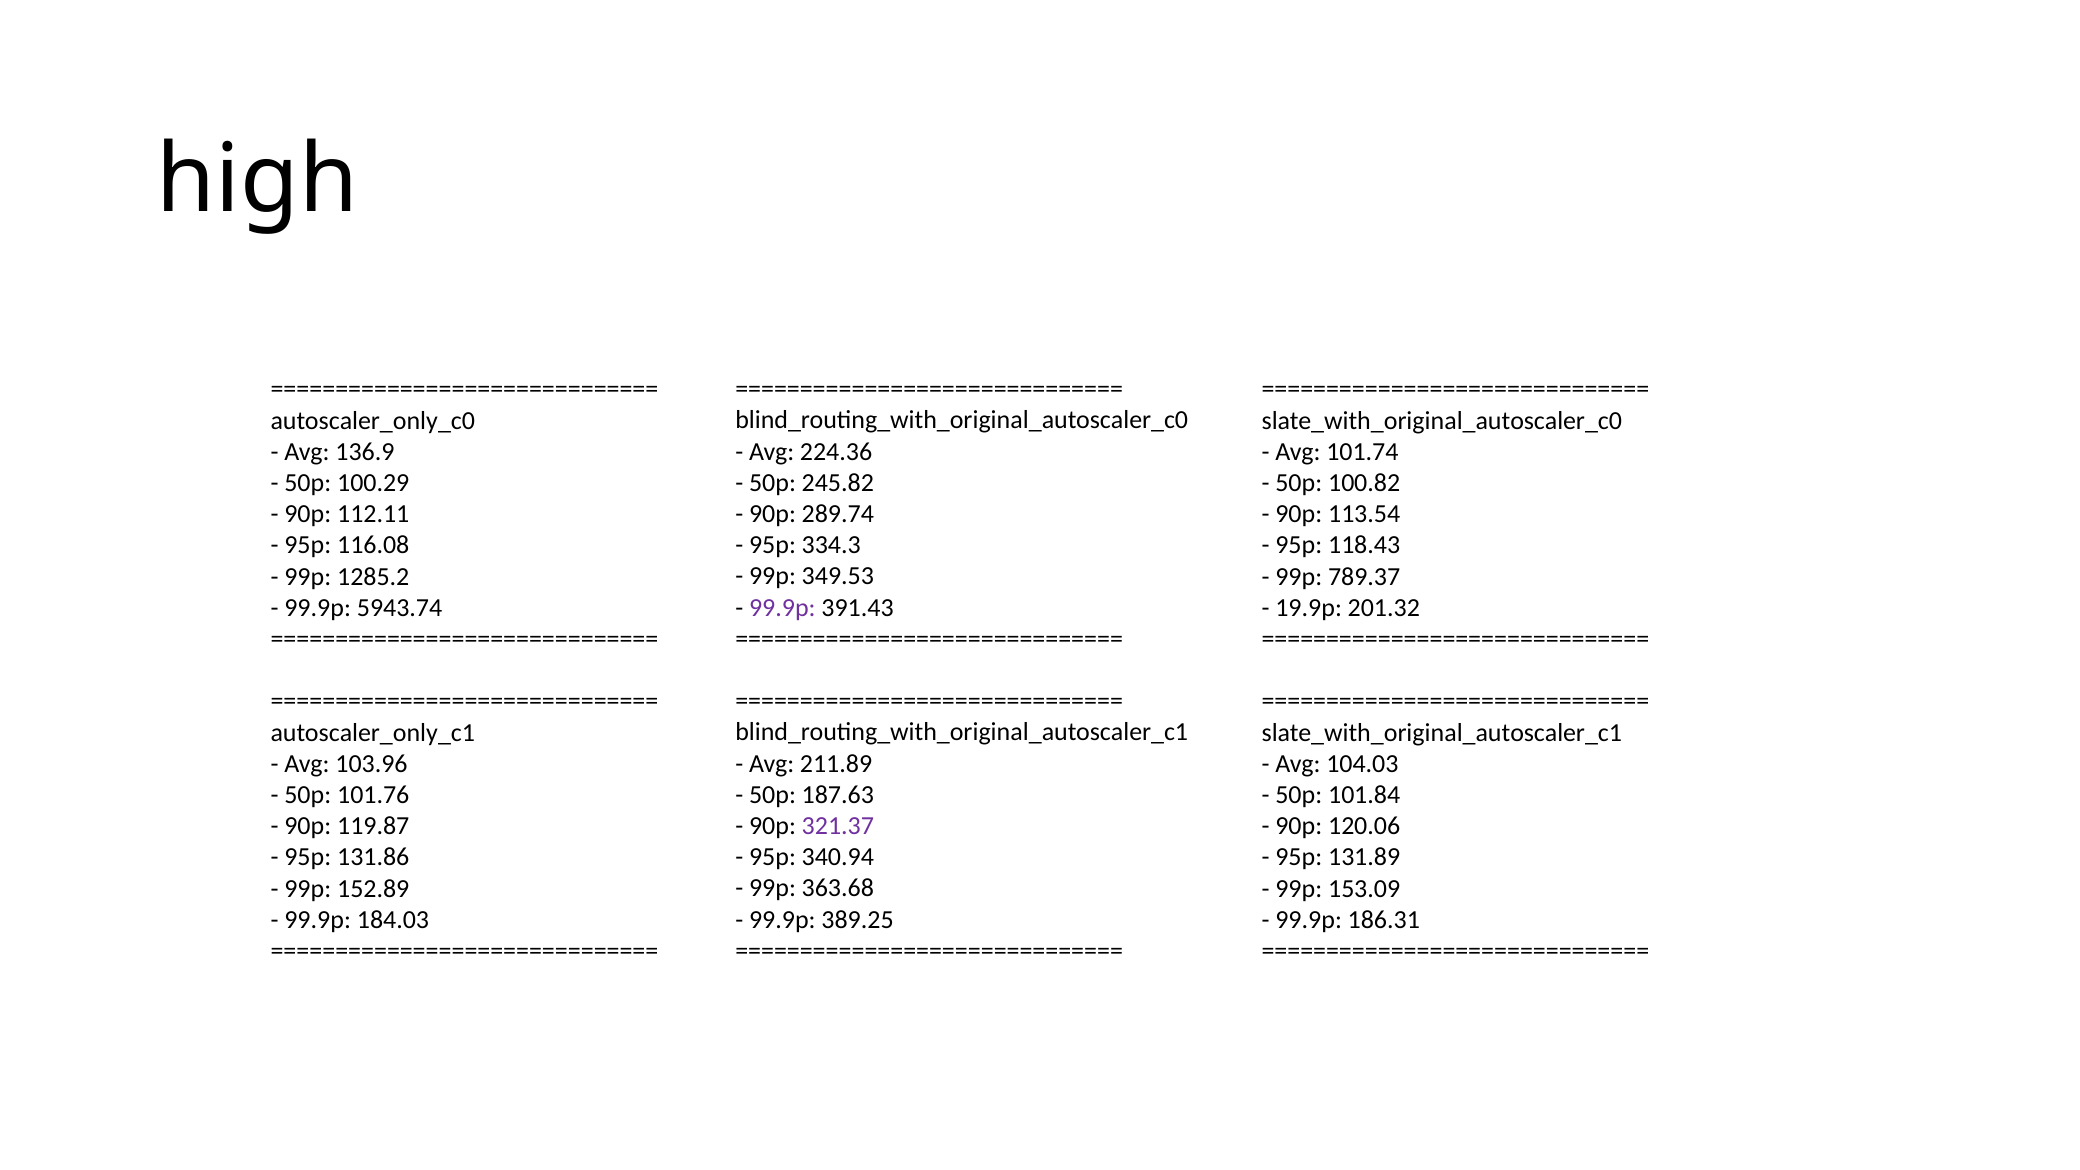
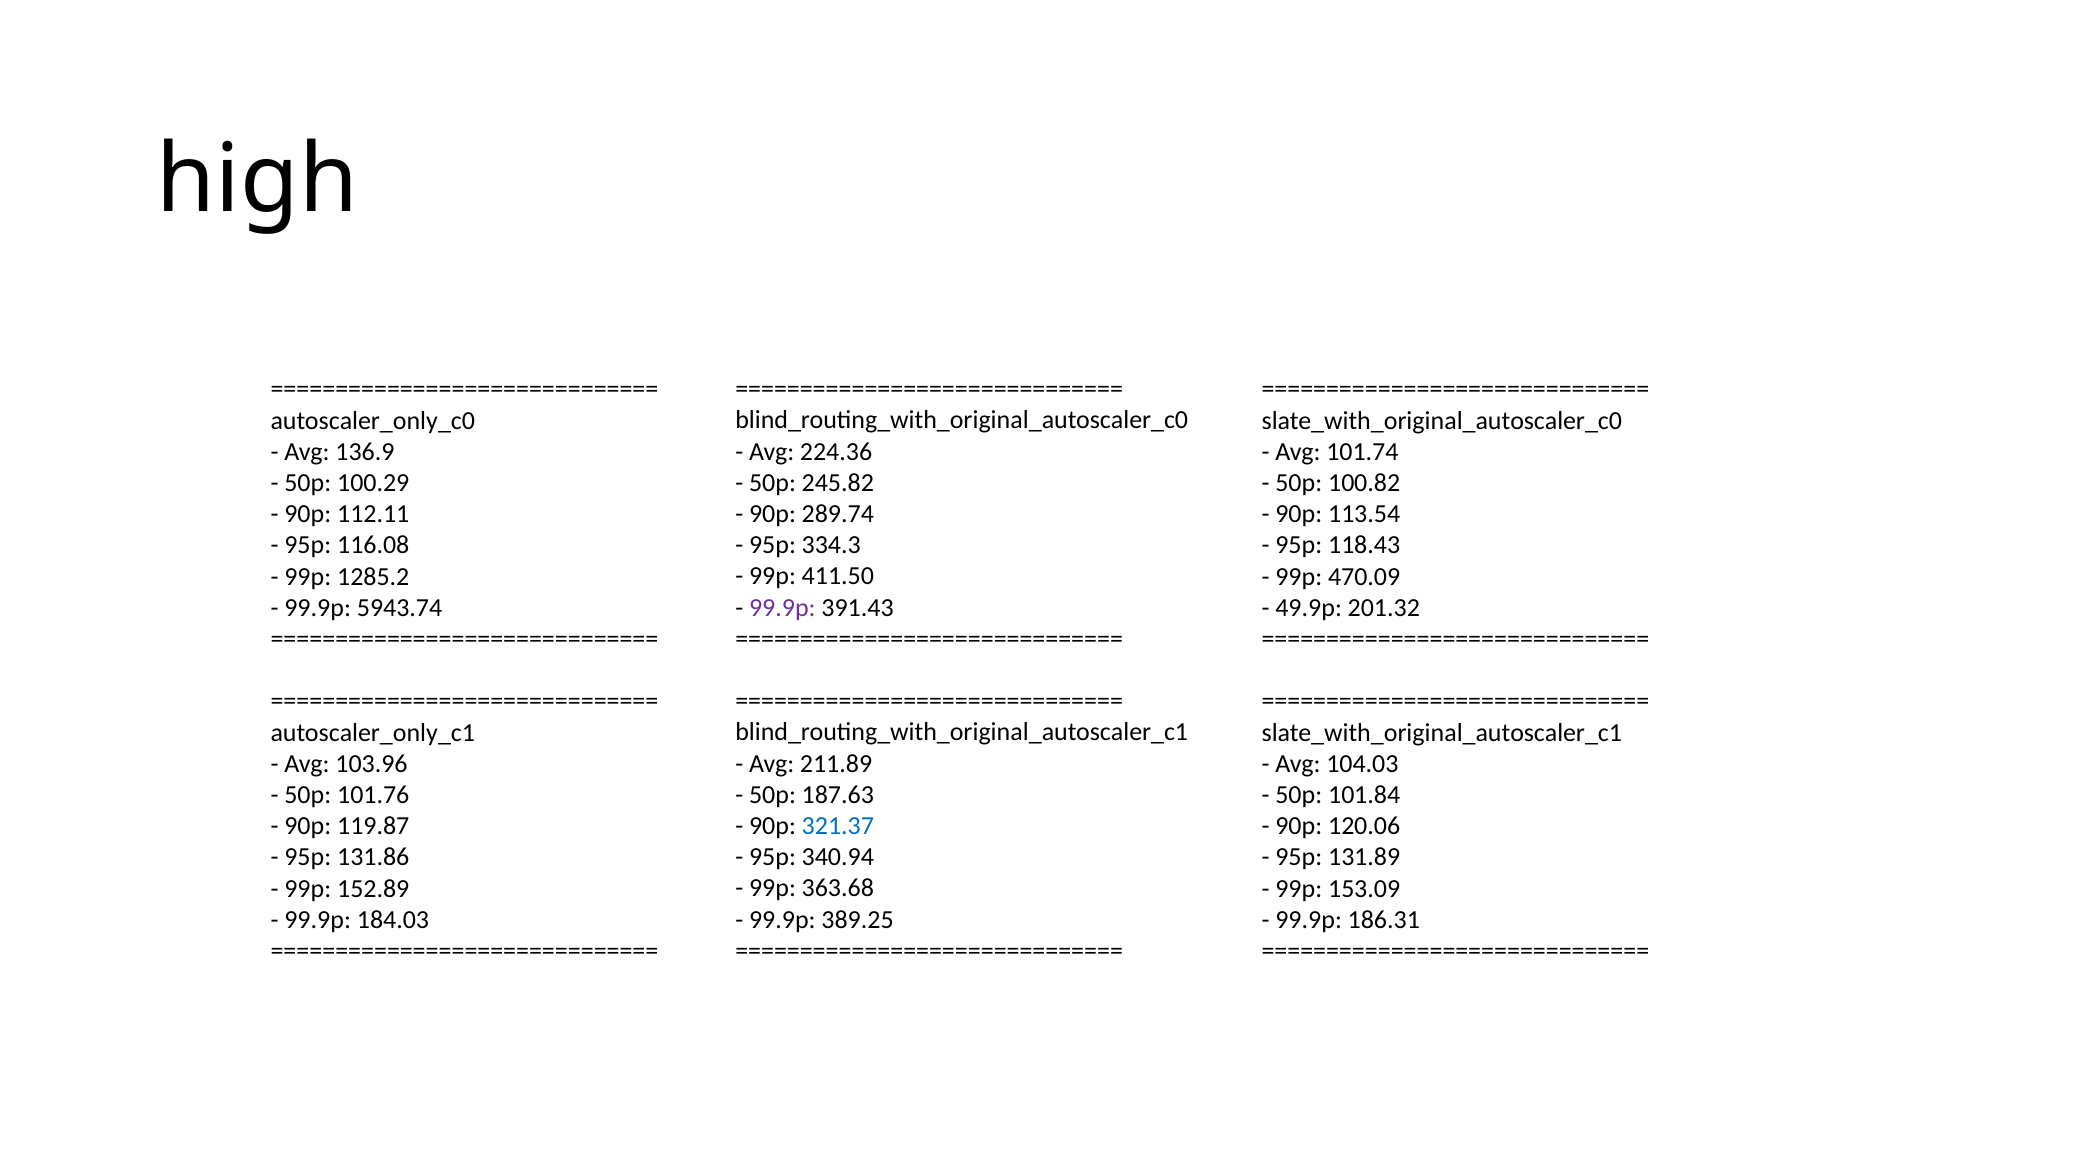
349.53: 349.53 -> 411.50
789.37: 789.37 -> 470.09
19.9p: 19.9p -> 49.9p
321.37 colour: purple -> blue
